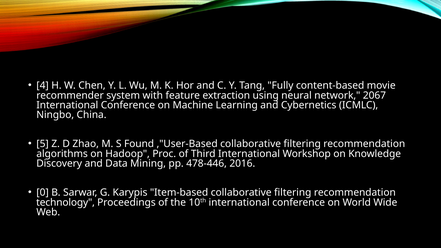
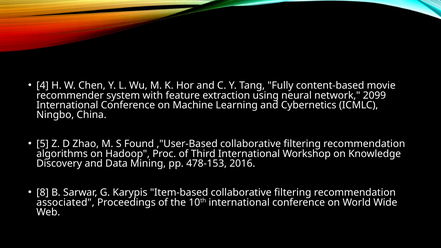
2067: 2067 -> 2099
478-446: 478-446 -> 478-153
0: 0 -> 8
technology: technology -> associated
